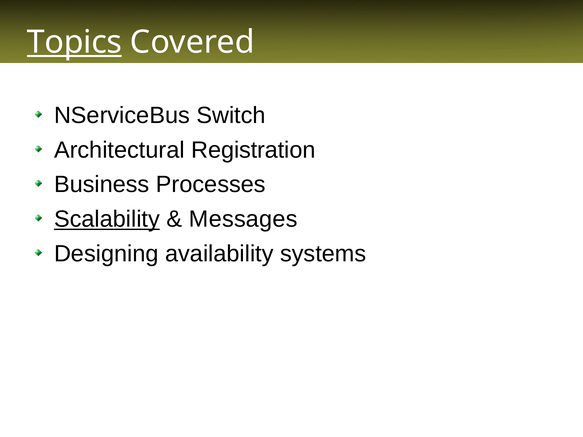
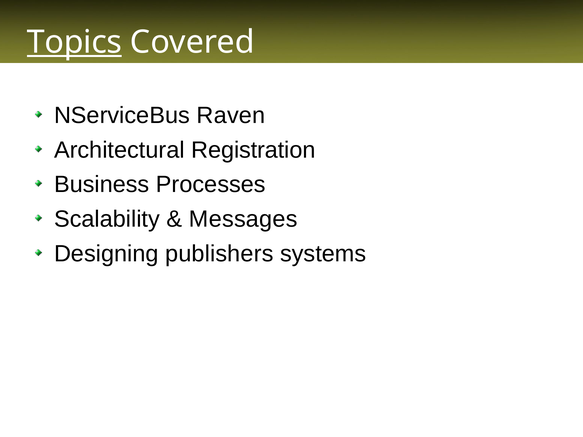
Switch: Switch -> Raven
Scalability underline: present -> none
availability: availability -> publishers
